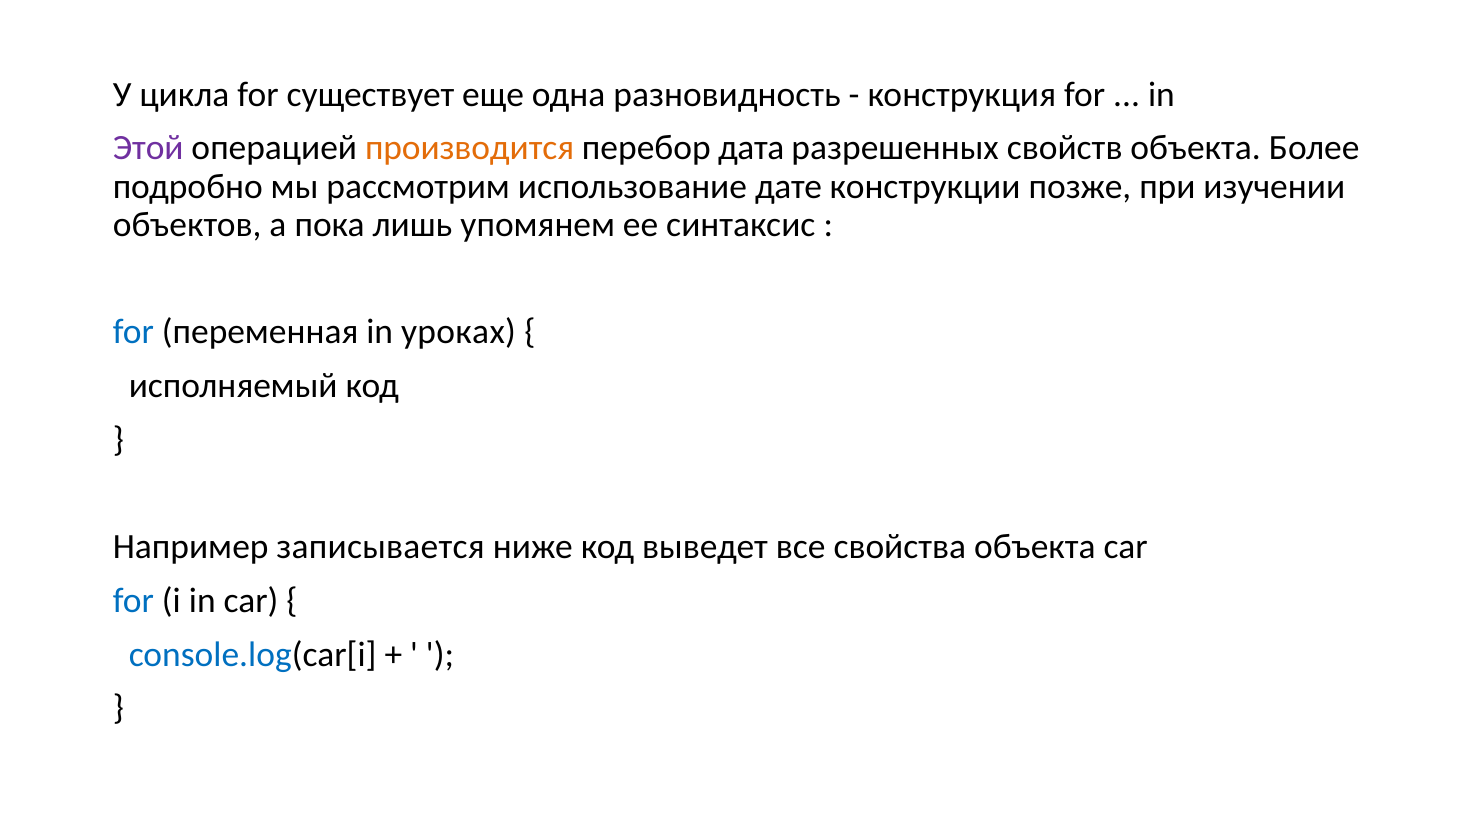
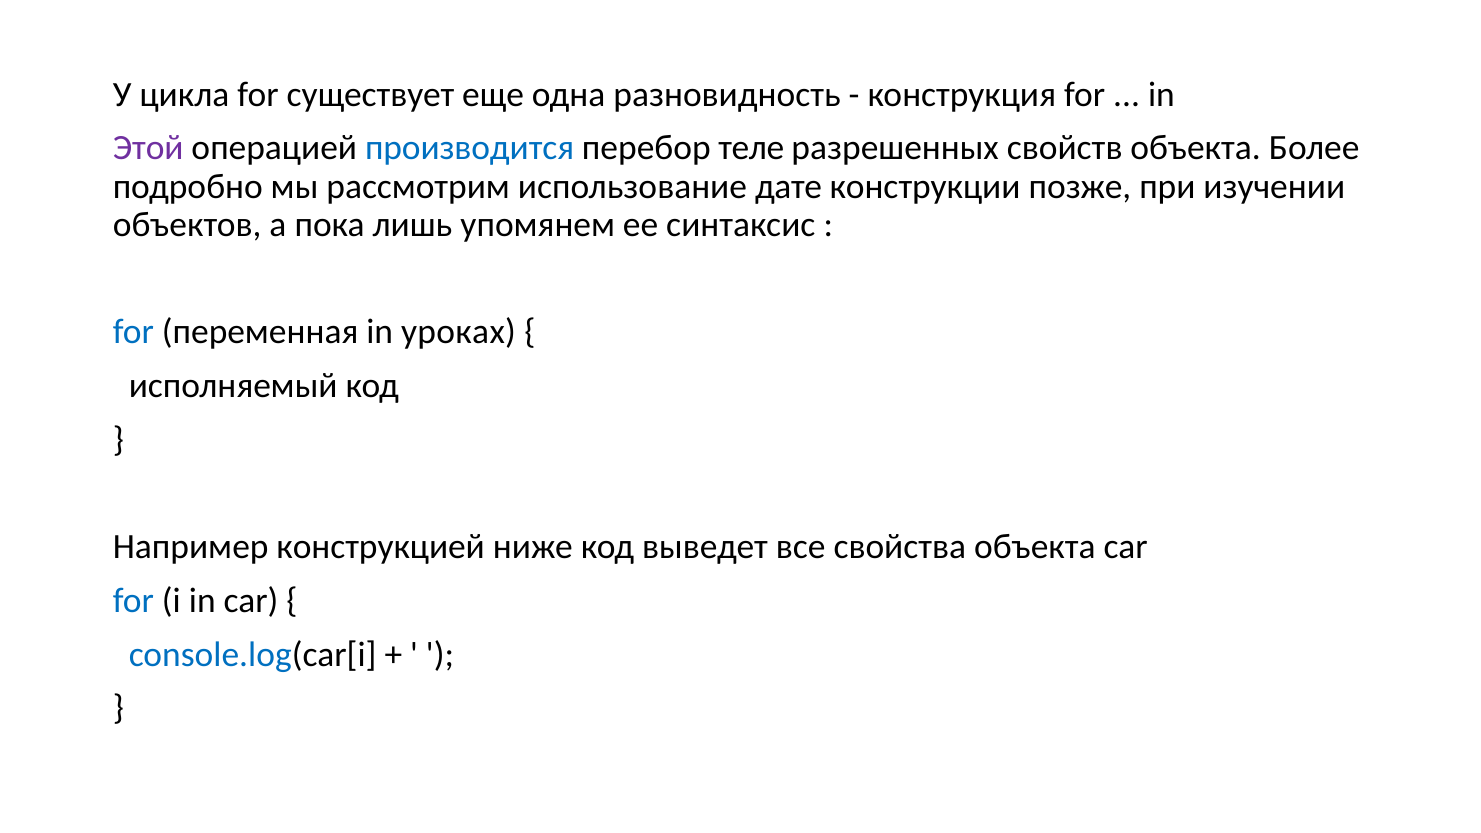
производится colour: orange -> blue
дата: дата -> теле
записывается: записывается -> конструкцией
